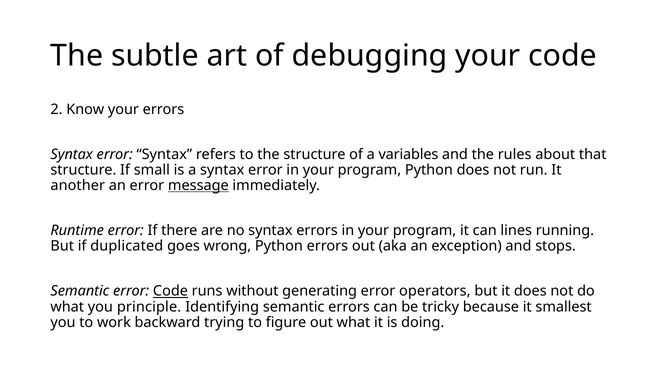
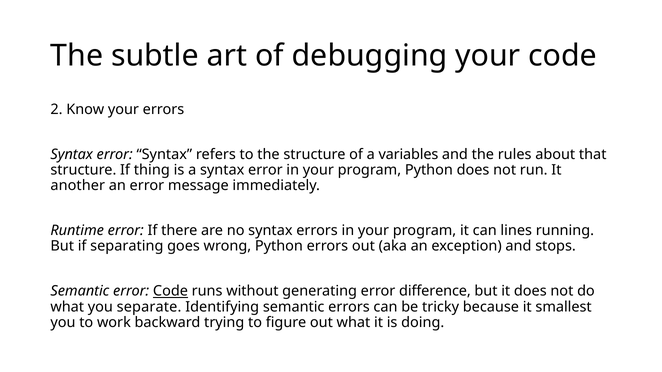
small: small -> thing
message underline: present -> none
duplicated: duplicated -> separating
operators: operators -> difference
principle: principle -> separate
